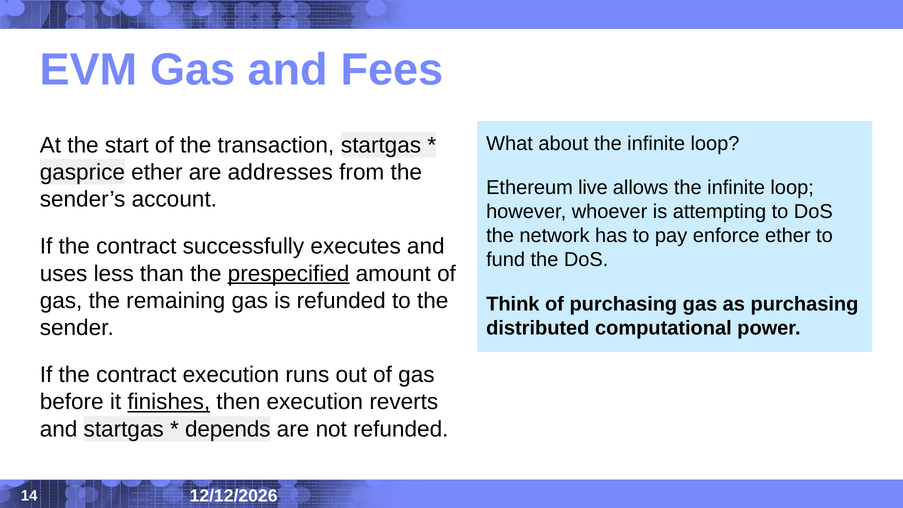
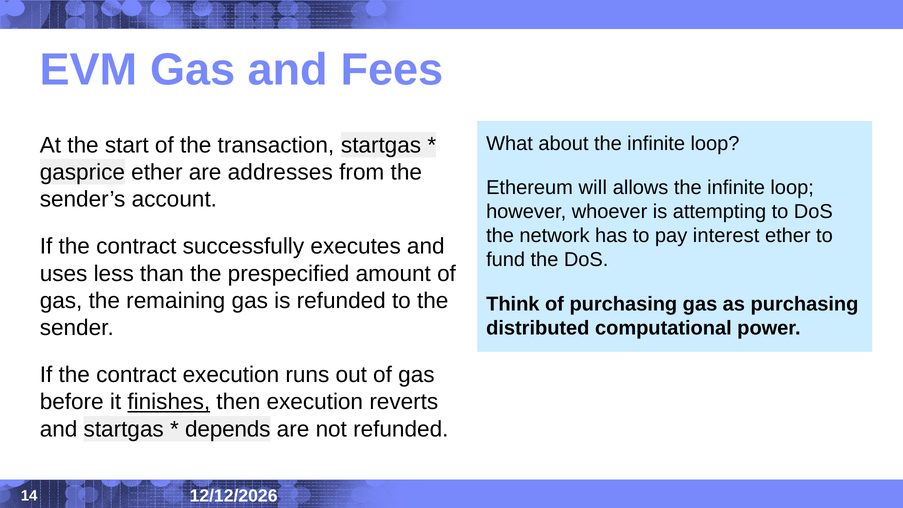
live: live -> will
enforce: enforce -> interest
prespecified underline: present -> none
